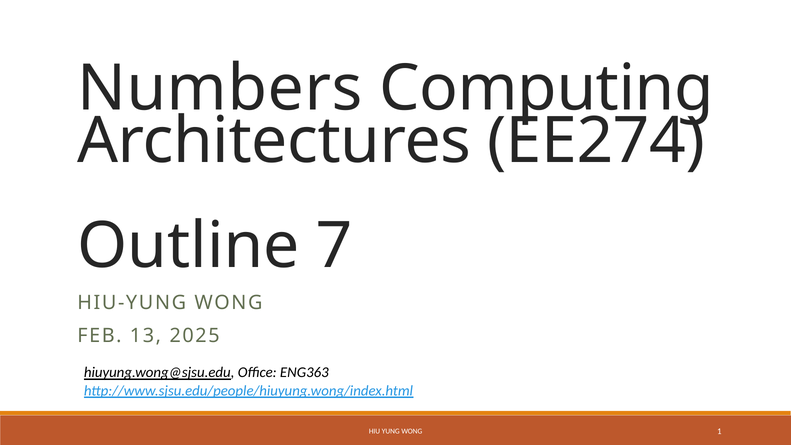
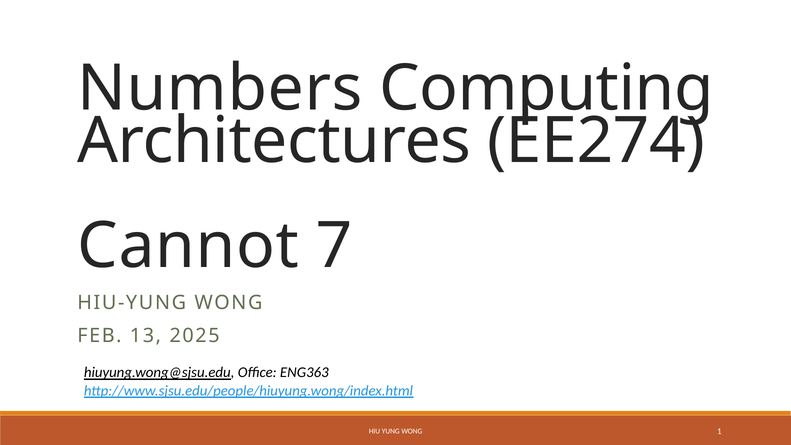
Outline: Outline -> Cannot
